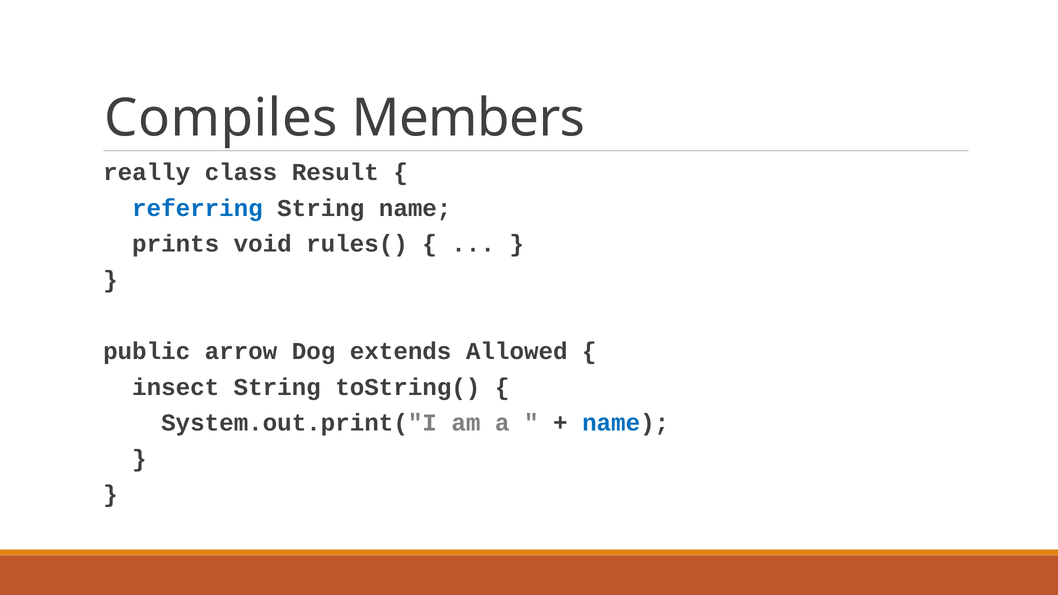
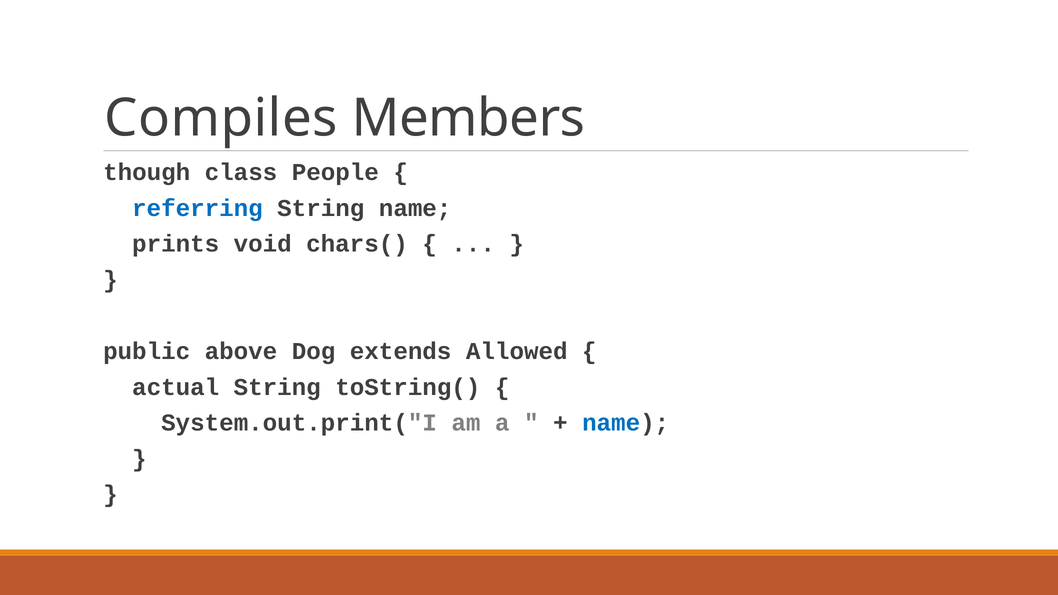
really: really -> though
Result: Result -> People
rules(: rules( -> chars(
arrow: arrow -> above
insect: insect -> actual
